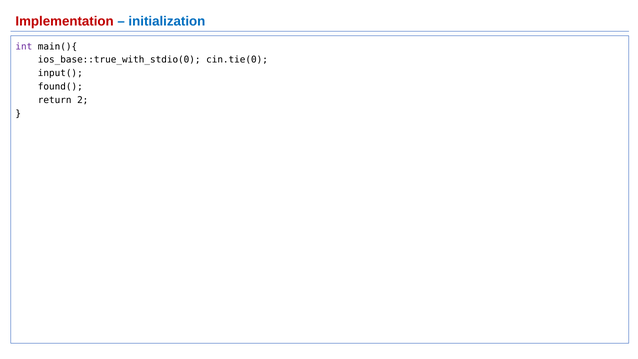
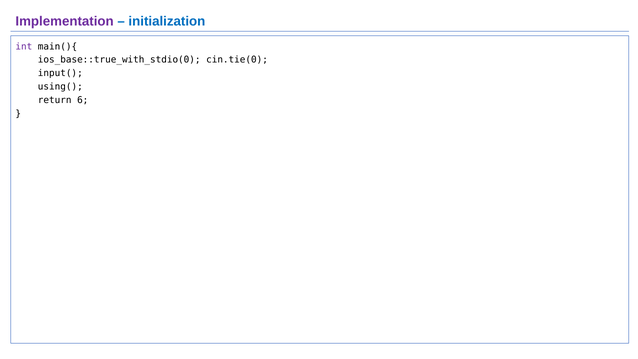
Implementation colour: red -> purple
found(: found( -> using(
2: 2 -> 6
